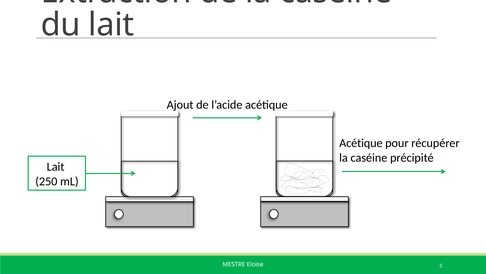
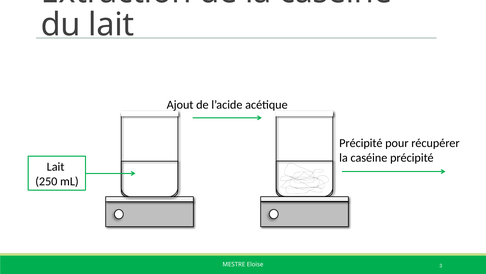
Acétique at (361, 143): Acétique -> Précipité
